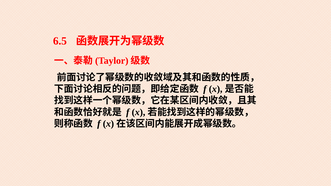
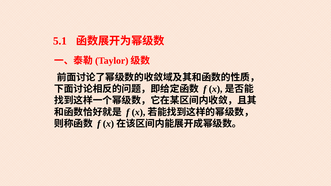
6.5: 6.5 -> 5.1
